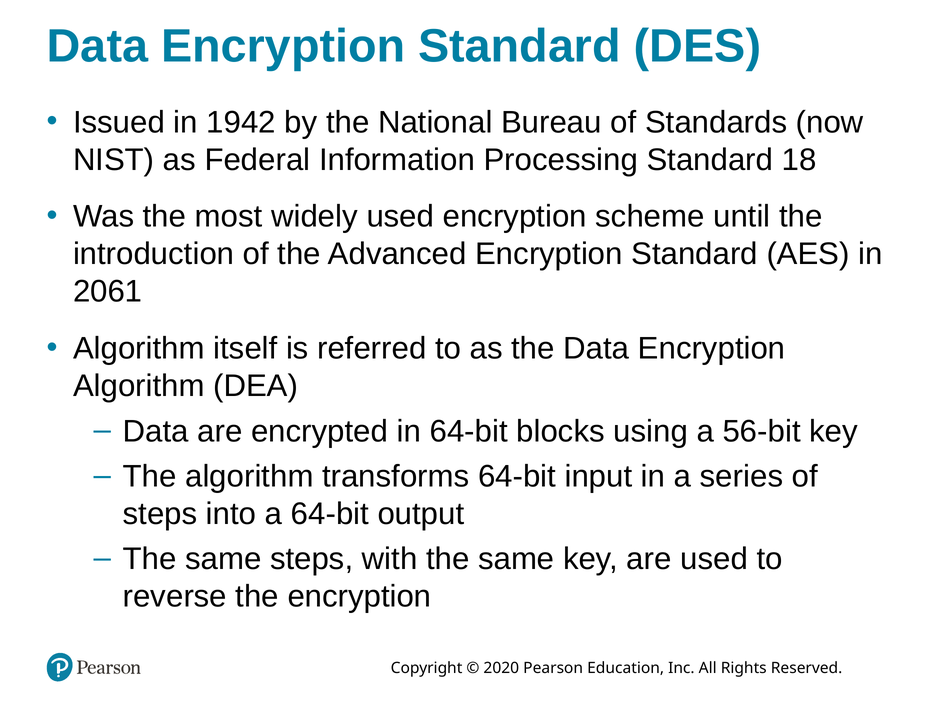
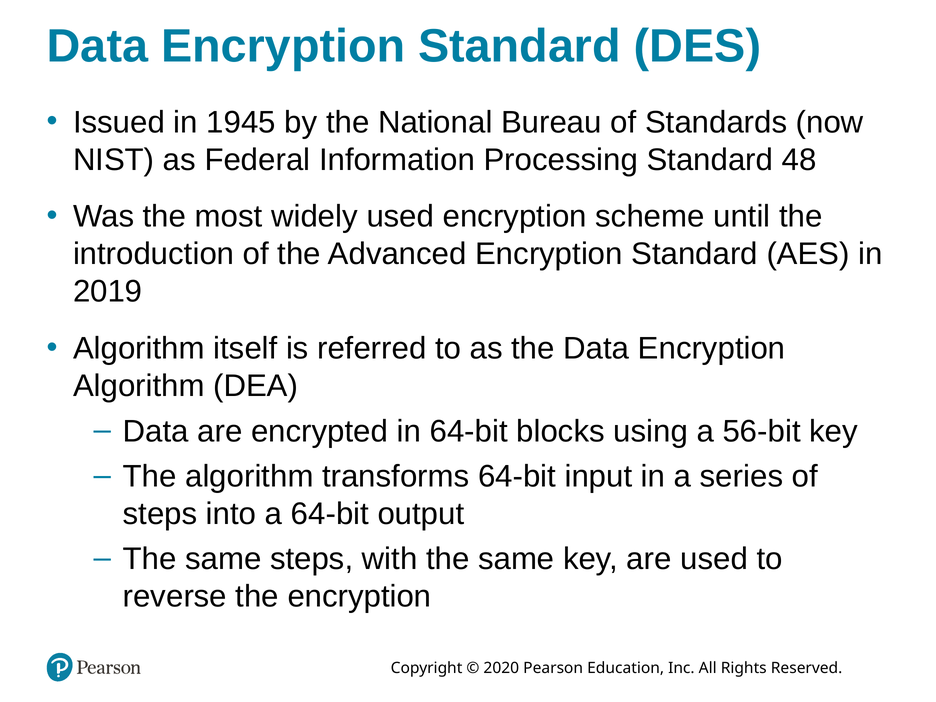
1942: 1942 -> 1945
18: 18 -> 48
2061: 2061 -> 2019
